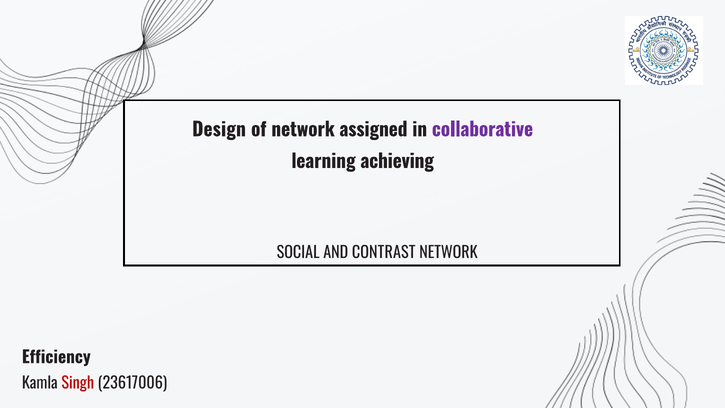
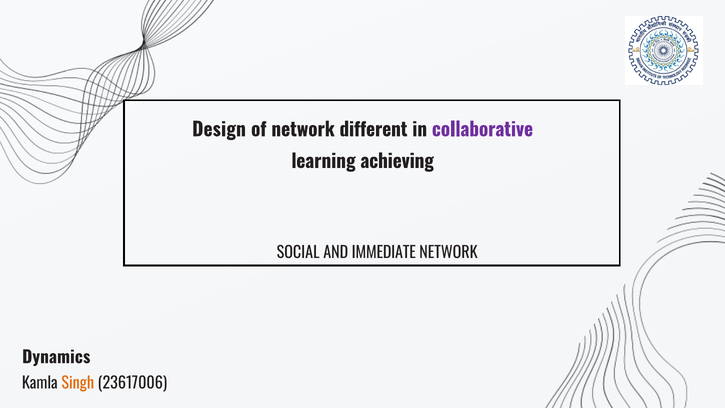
assigned: assigned -> different
CONTRAST: CONTRAST -> IMMEDIATE
Efficiency: Efficiency -> Dynamics
Singh colour: red -> orange
